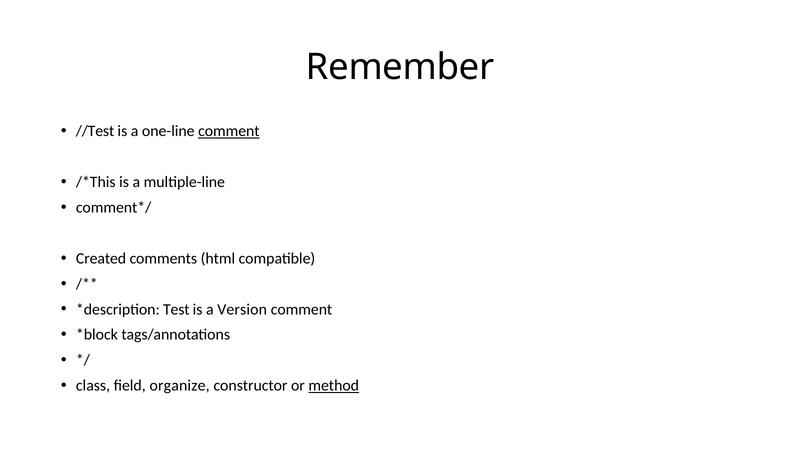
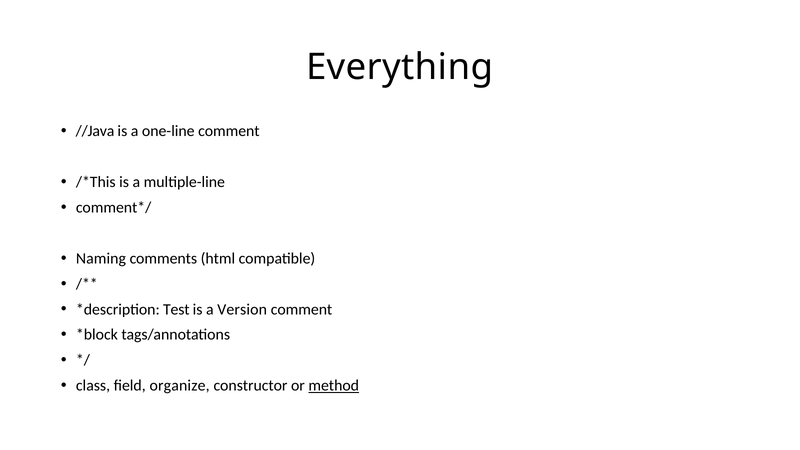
Remember: Remember -> Everything
//Test: //Test -> //Java
comment at (229, 131) underline: present -> none
Created: Created -> Naming
